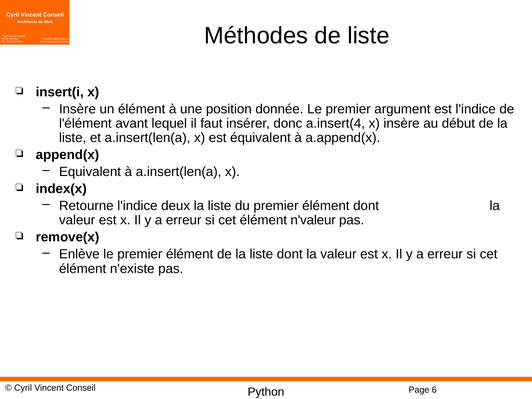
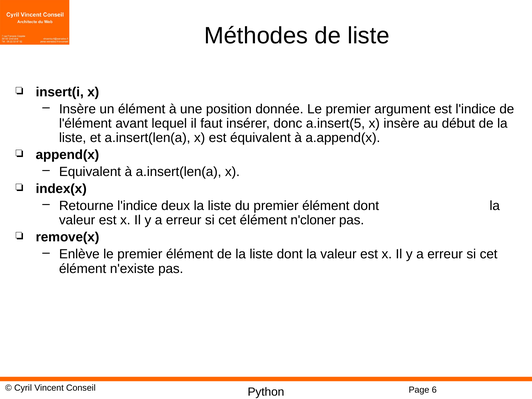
a.insert(4: a.insert(4 -> a.insert(5
n'valeur: n'valeur -> n'cloner
